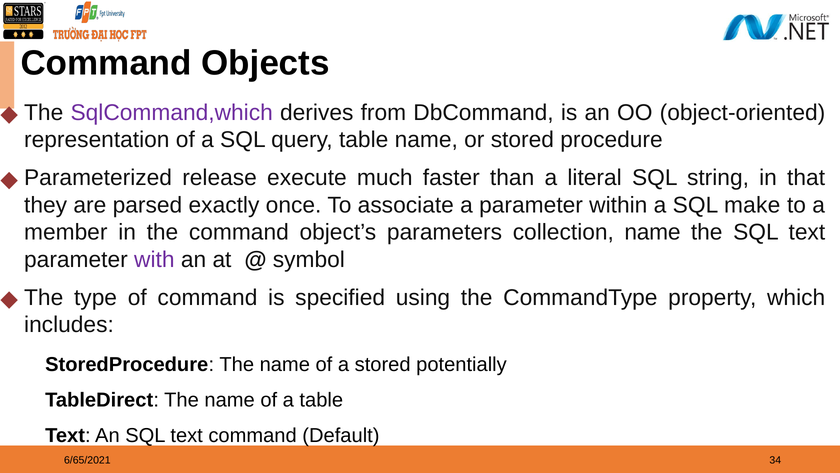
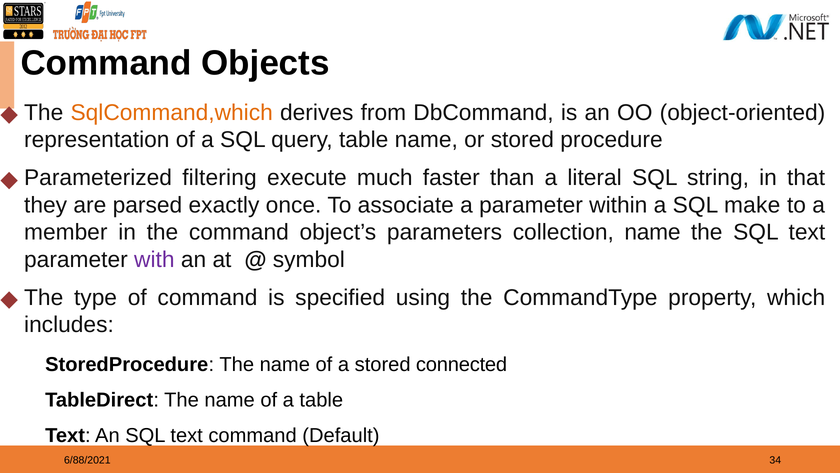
SqlCommand,which colour: purple -> orange
release: release -> filtering
potentially: potentially -> connected
6/65/2021: 6/65/2021 -> 6/88/2021
